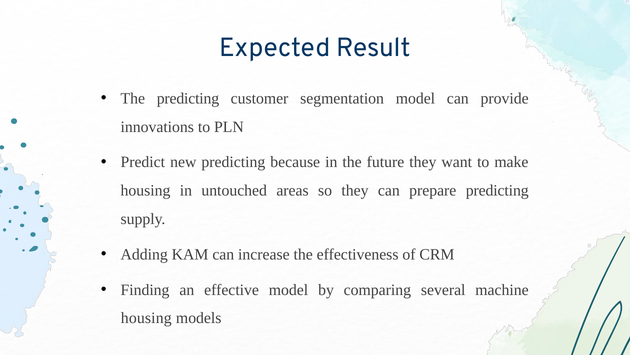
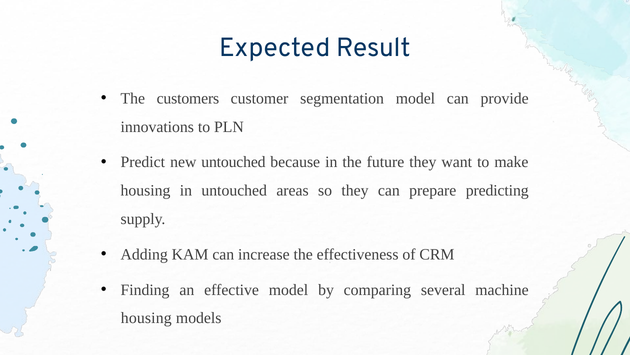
The predicting: predicting -> customers
new predicting: predicting -> untouched
